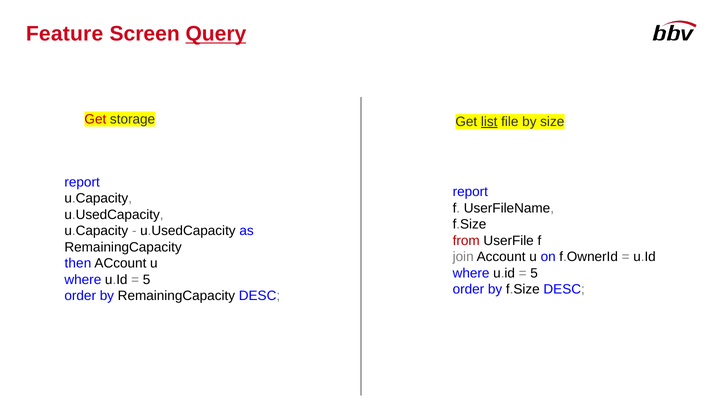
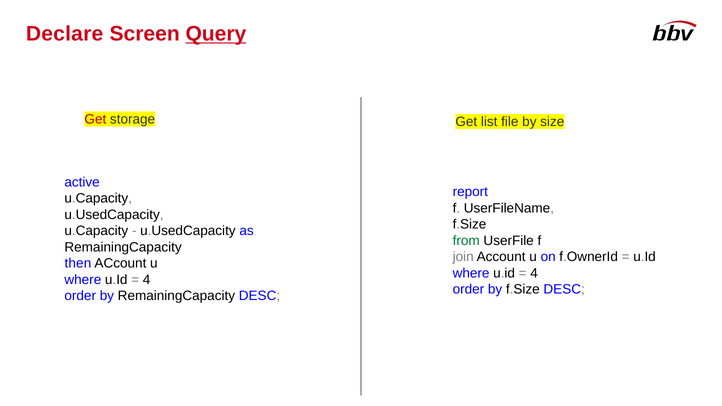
Feature: Feature -> Declare
list underline: present -> none
report at (82, 182): report -> active
from colour: red -> green
5 at (534, 273): 5 -> 4
5 at (147, 280): 5 -> 4
